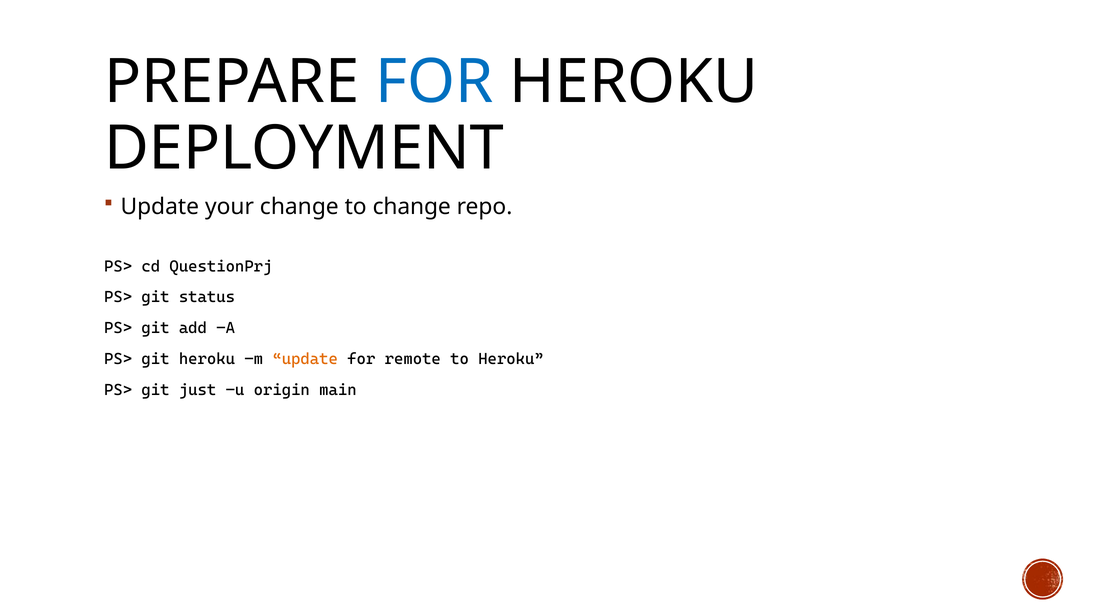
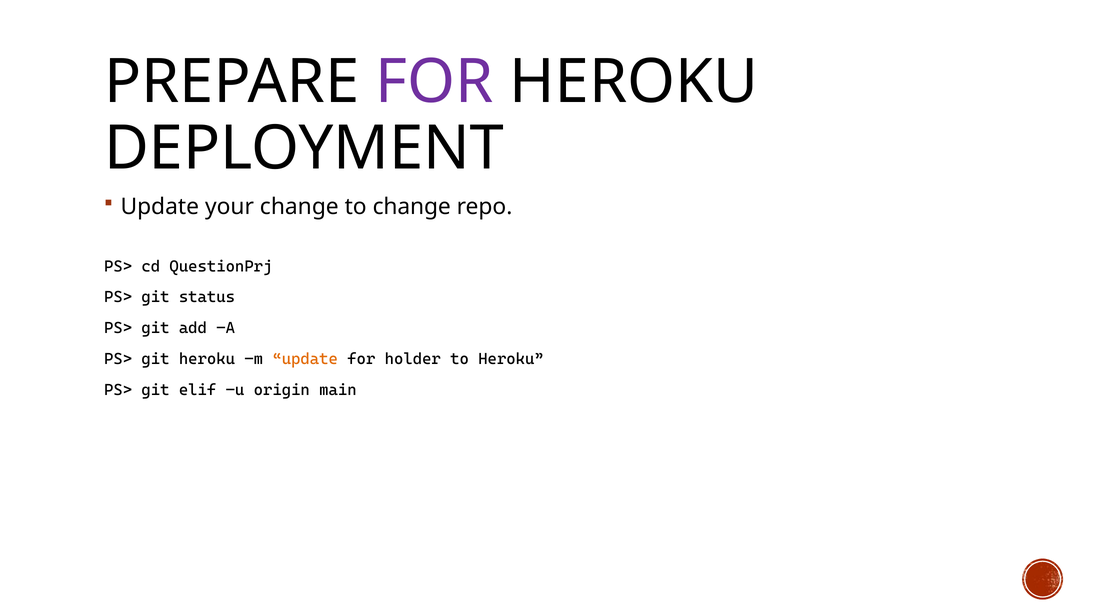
FOR at (434, 82) colour: blue -> purple
remote: remote -> holder
just: just -> elif
